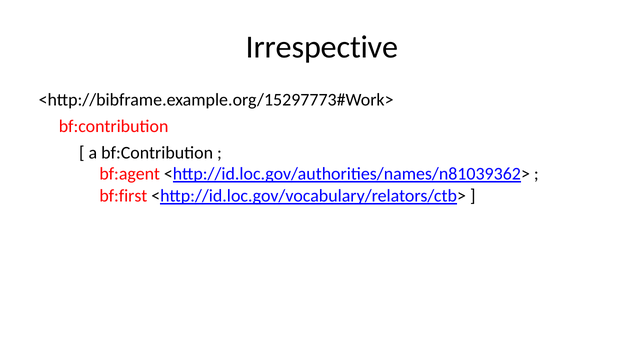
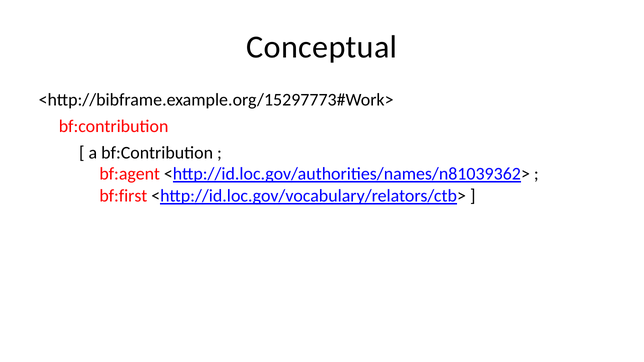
Irrespective: Irrespective -> Conceptual
